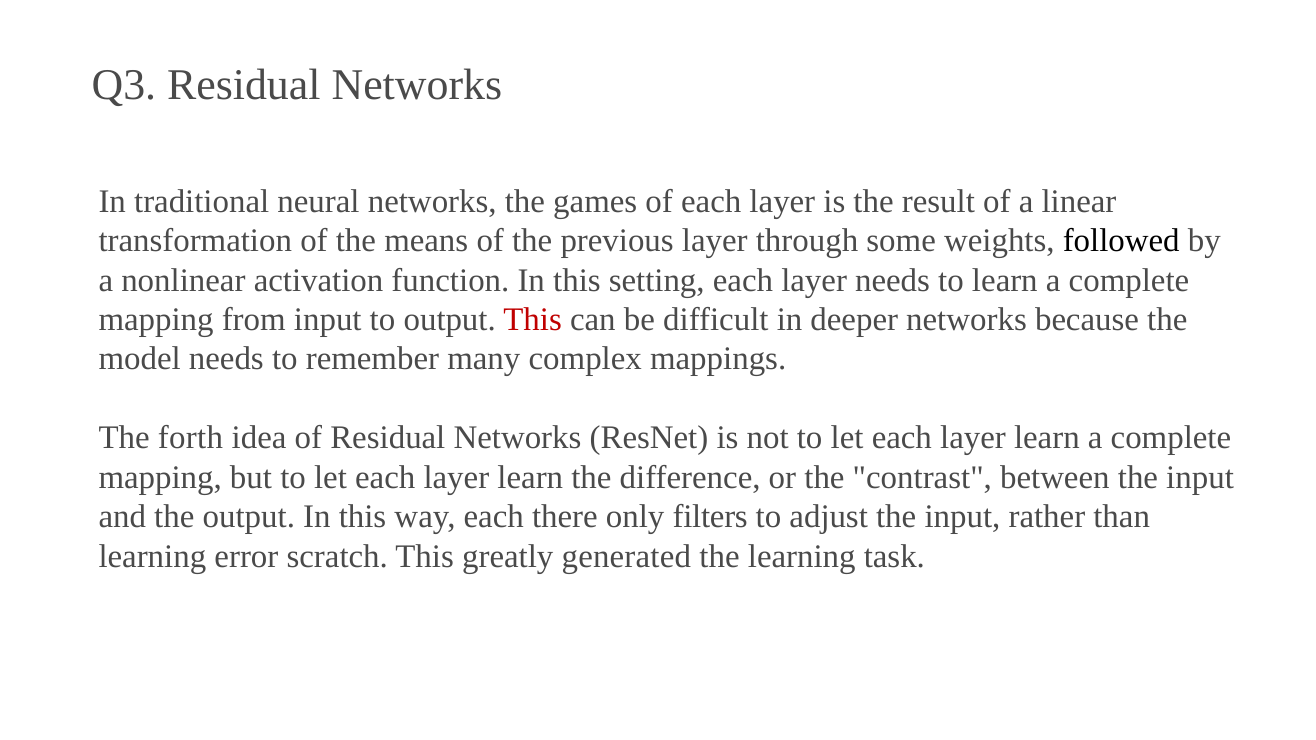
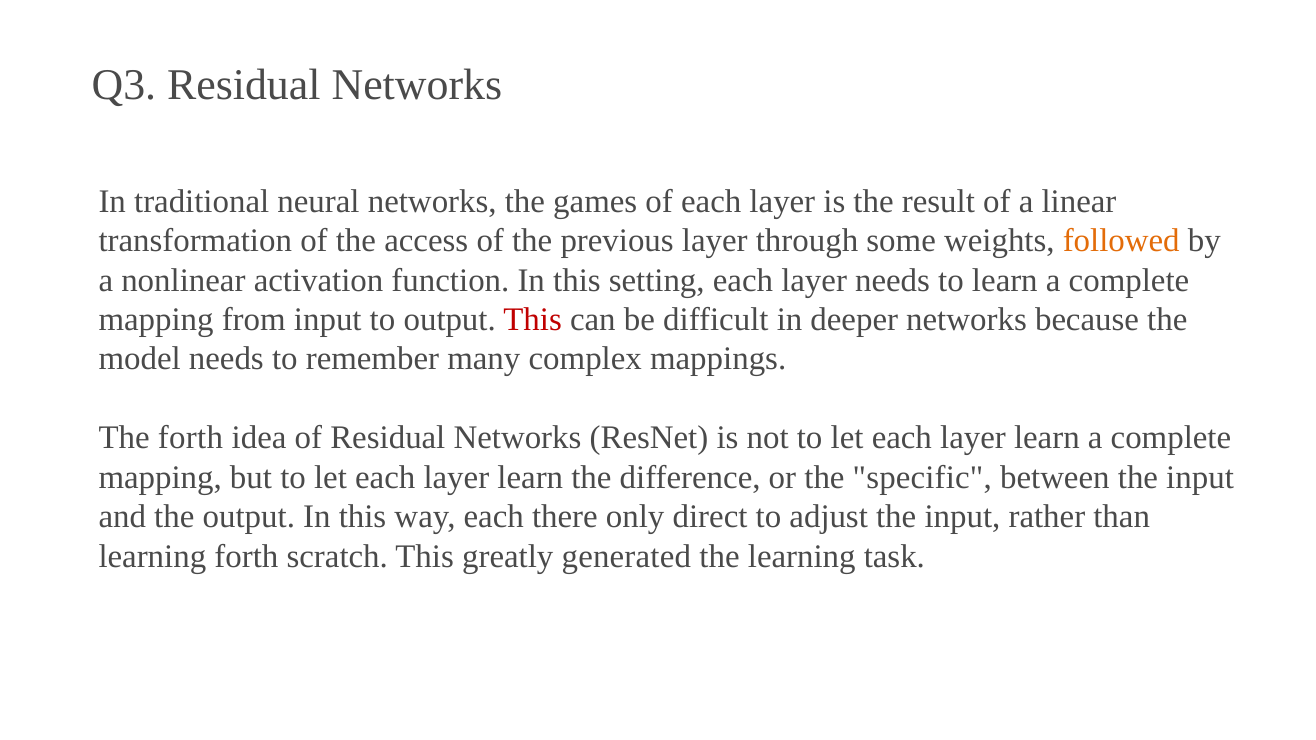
means: means -> access
followed colour: black -> orange
contrast: contrast -> specific
filters: filters -> direct
learning error: error -> forth
